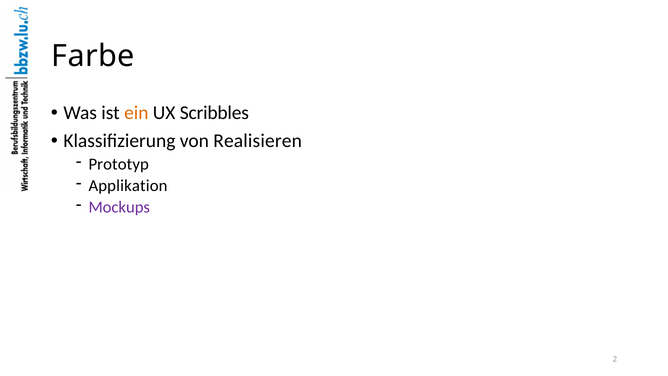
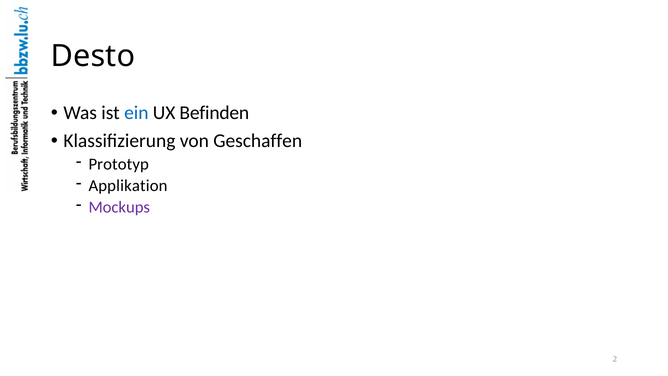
Farbe: Farbe -> Desto
ein colour: orange -> blue
Scribbles: Scribbles -> Befinden
Realisieren: Realisieren -> Geschaffen
